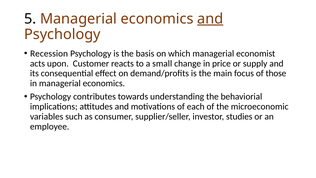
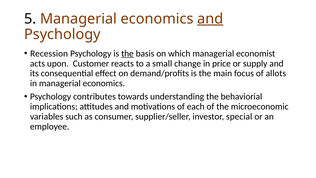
the at (127, 53) underline: none -> present
those: those -> allots
studies: studies -> special
